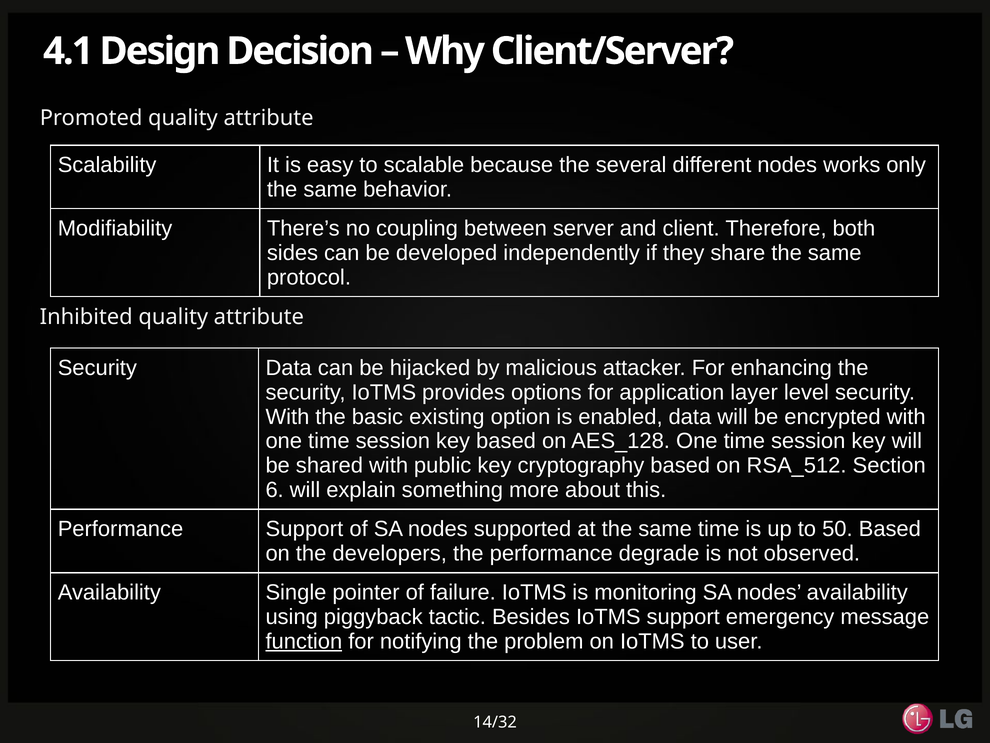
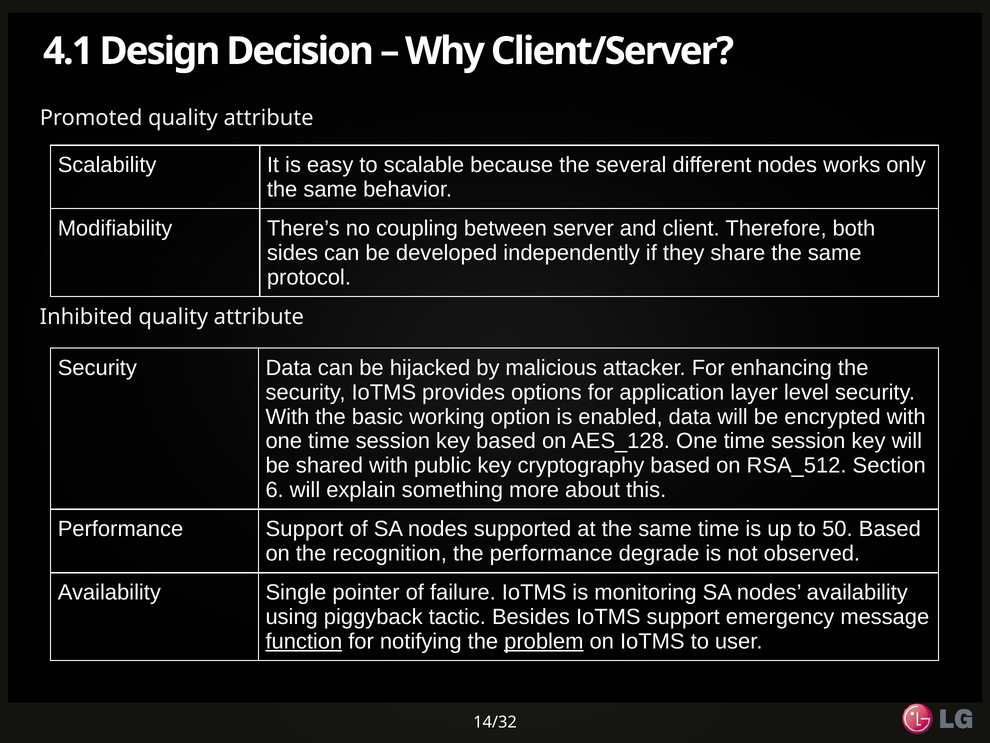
existing: existing -> working
developers: developers -> recognition
problem underline: none -> present
